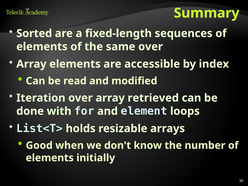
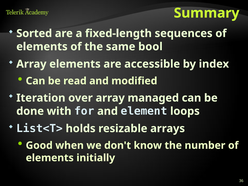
same over: over -> bool
retrieved: retrieved -> managed
